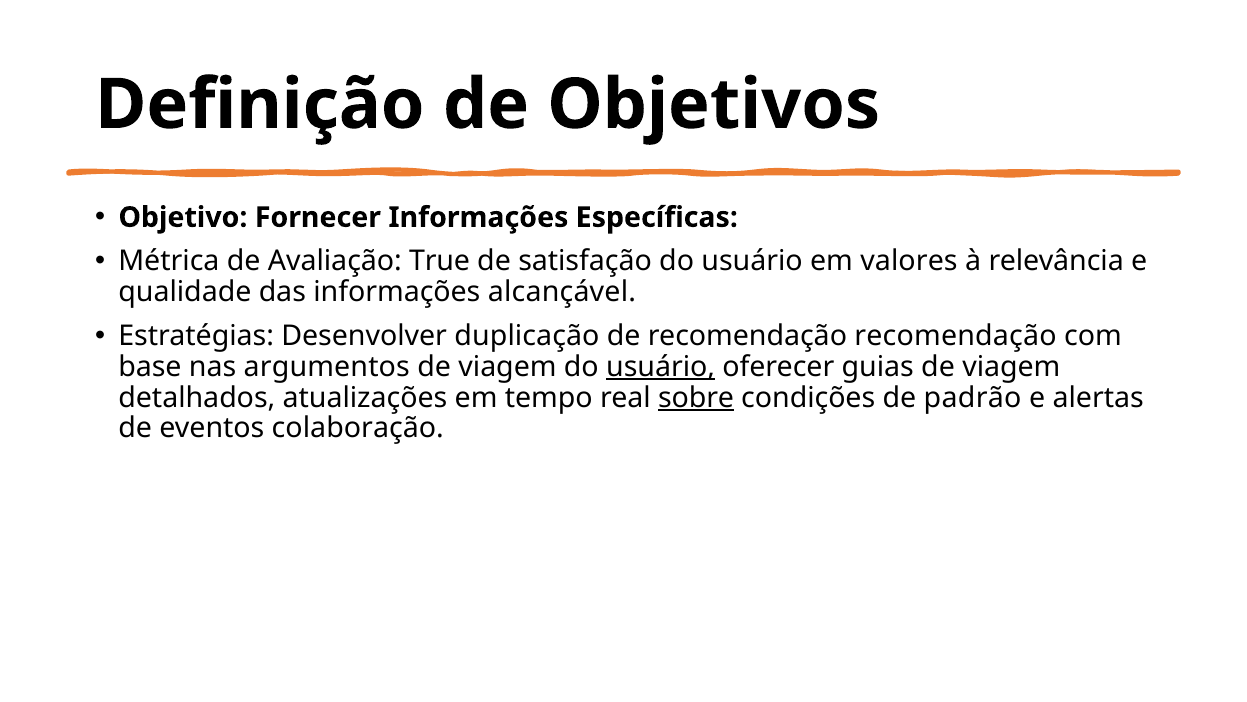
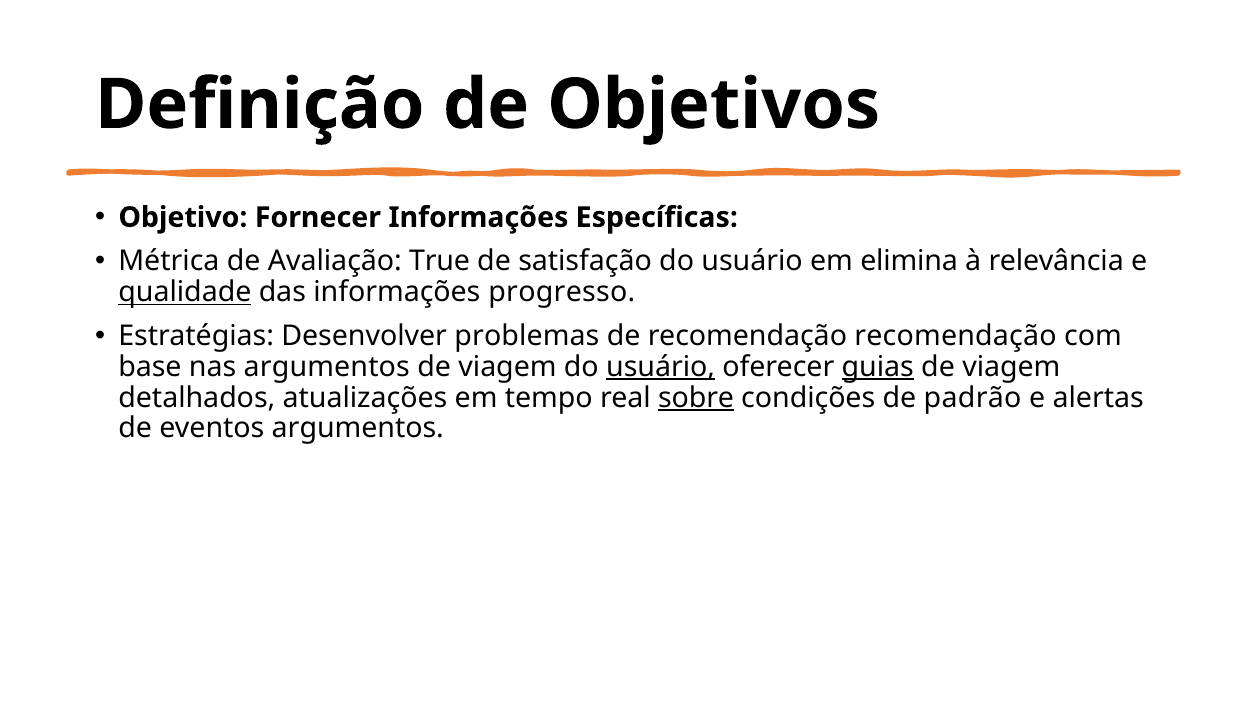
valores: valores -> elimina
qualidade underline: none -> present
alcançável: alcançável -> progresso
duplicação: duplicação -> problemas
guias underline: none -> present
eventos colaboração: colaboração -> argumentos
